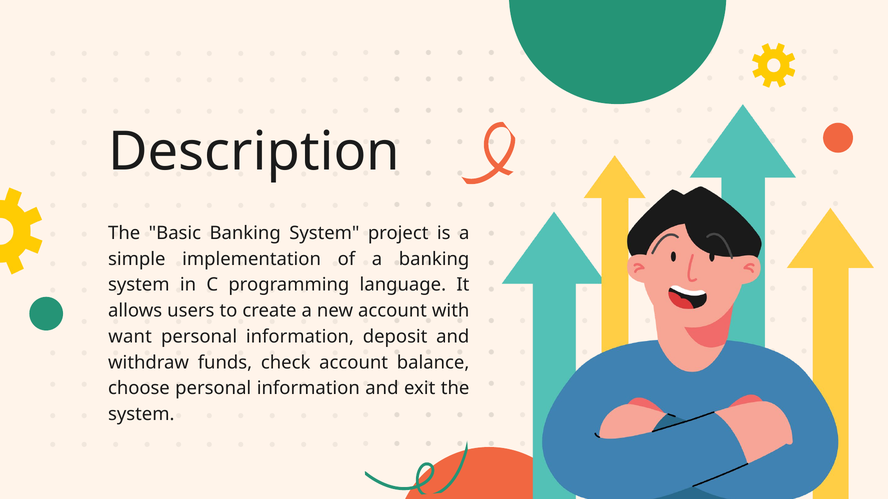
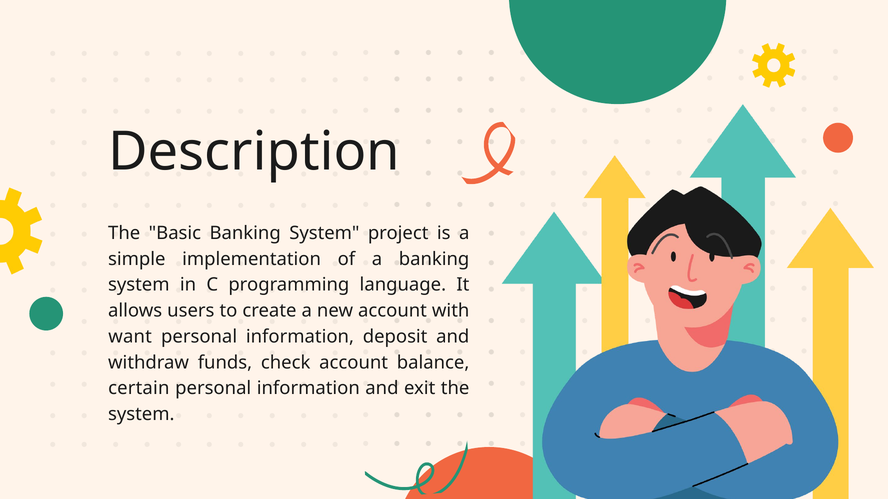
choose: choose -> certain
